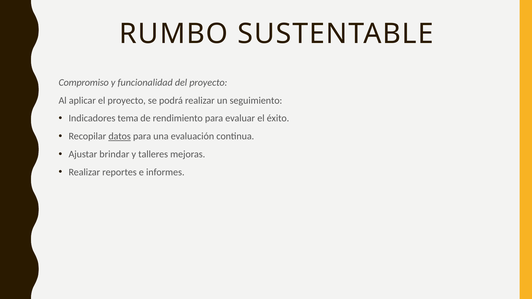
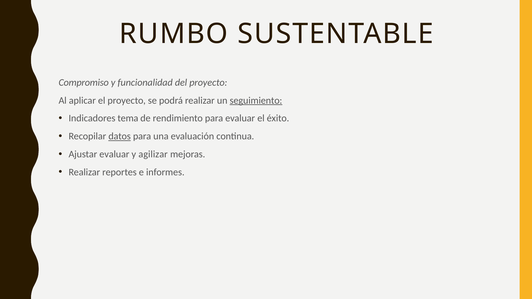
seguimiento underline: none -> present
Ajustar brindar: brindar -> evaluar
talleres: talleres -> agilizar
